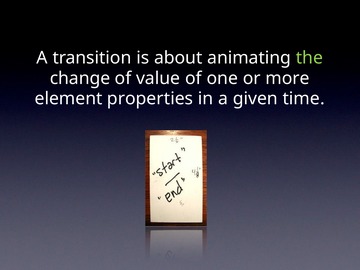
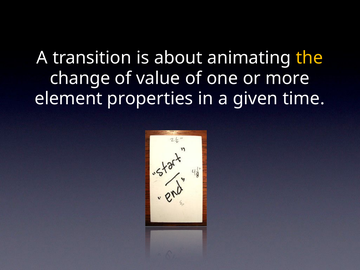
the colour: light green -> yellow
